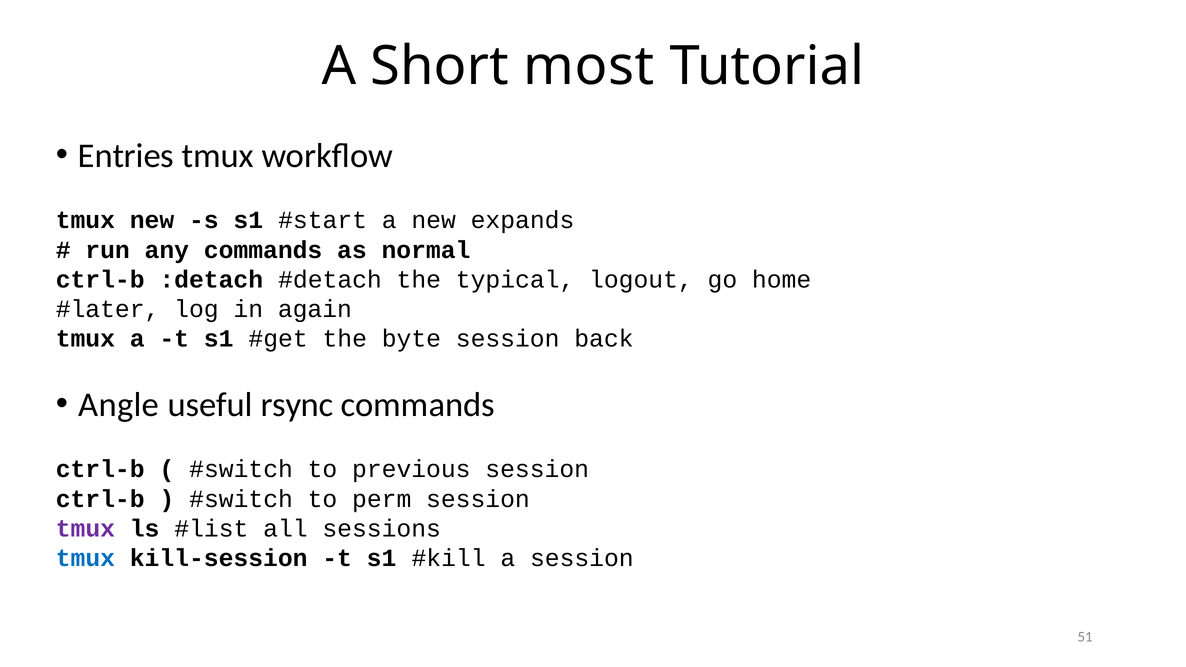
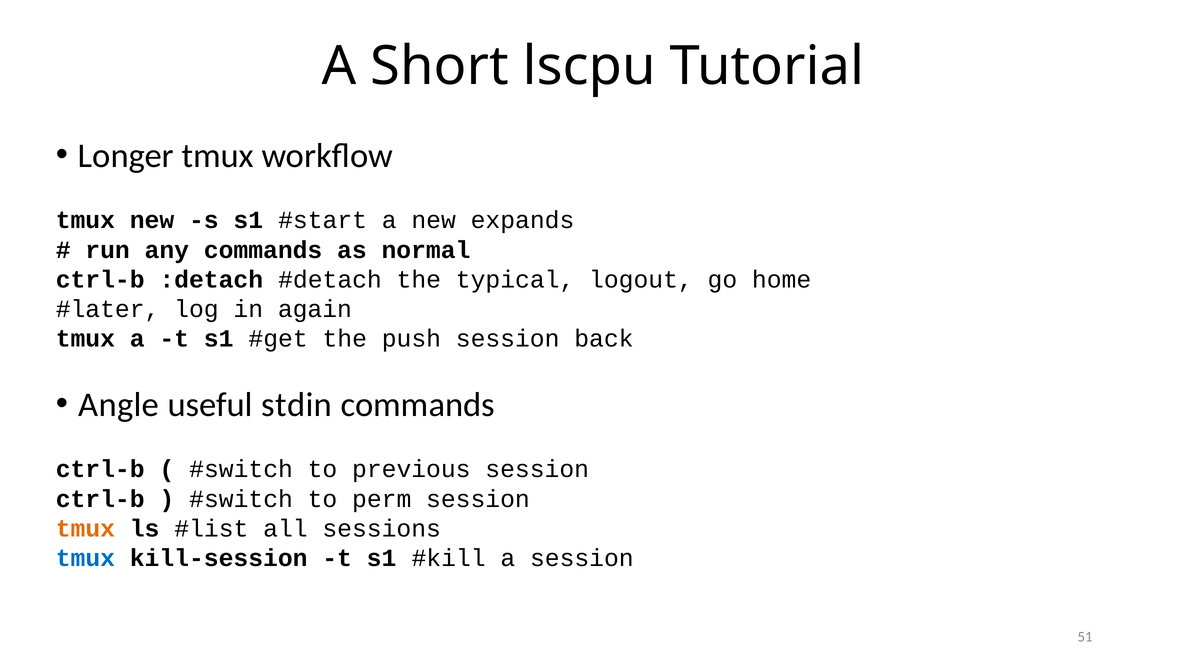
most: most -> lscpu
Entries: Entries -> Longer
byte: byte -> push
rsync: rsync -> stdin
tmux at (85, 529) colour: purple -> orange
